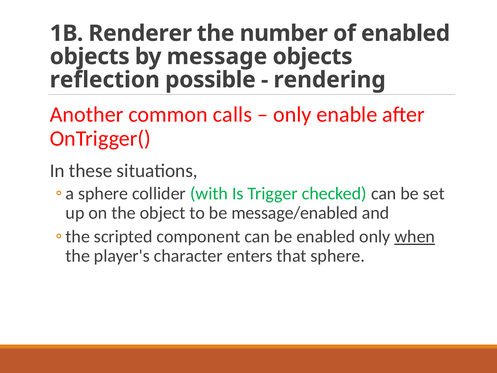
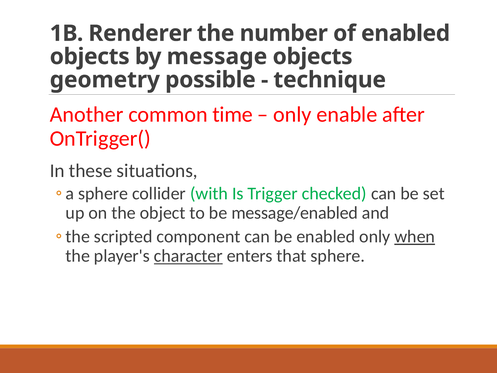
reflection: reflection -> geometry
rendering: rendering -> technique
calls: calls -> time
character underline: none -> present
